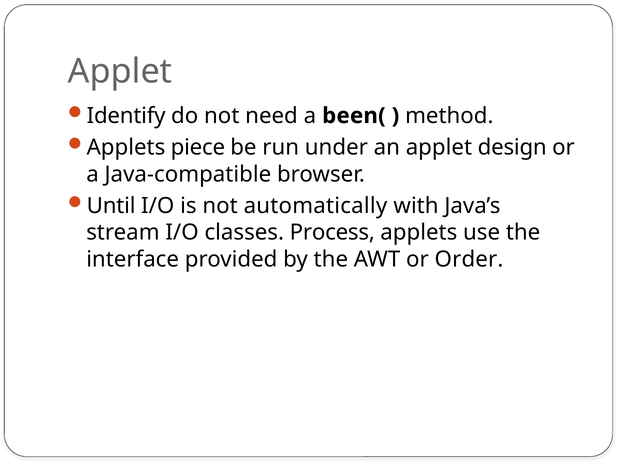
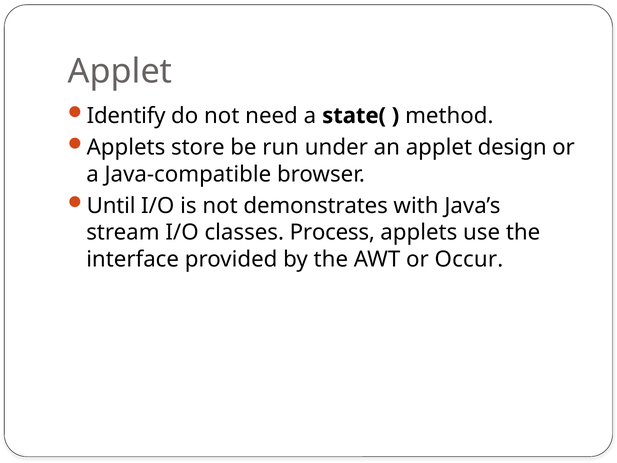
been(: been( -> state(
piece: piece -> store
automatically: automatically -> demonstrates
Order: Order -> Occur
